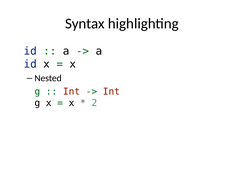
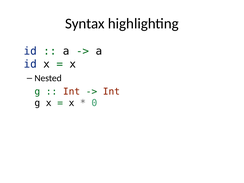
2: 2 -> 0
